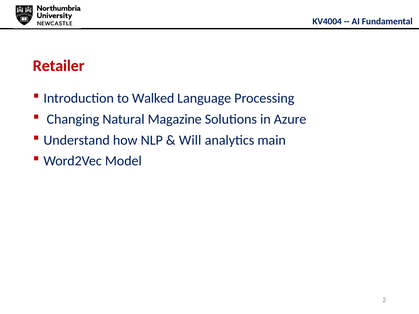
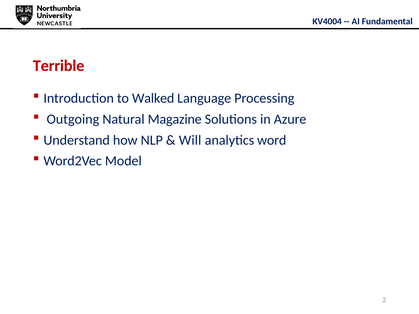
Retailer: Retailer -> Terrible
Changing: Changing -> Outgoing
main: main -> word
